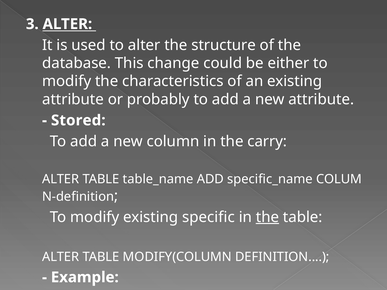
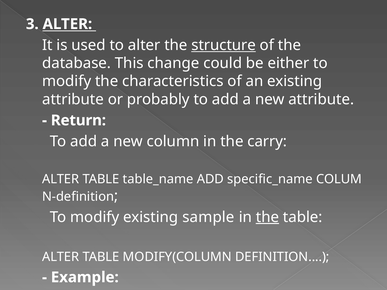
structure underline: none -> present
Stored: Stored -> Return
specific: specific -> sample
